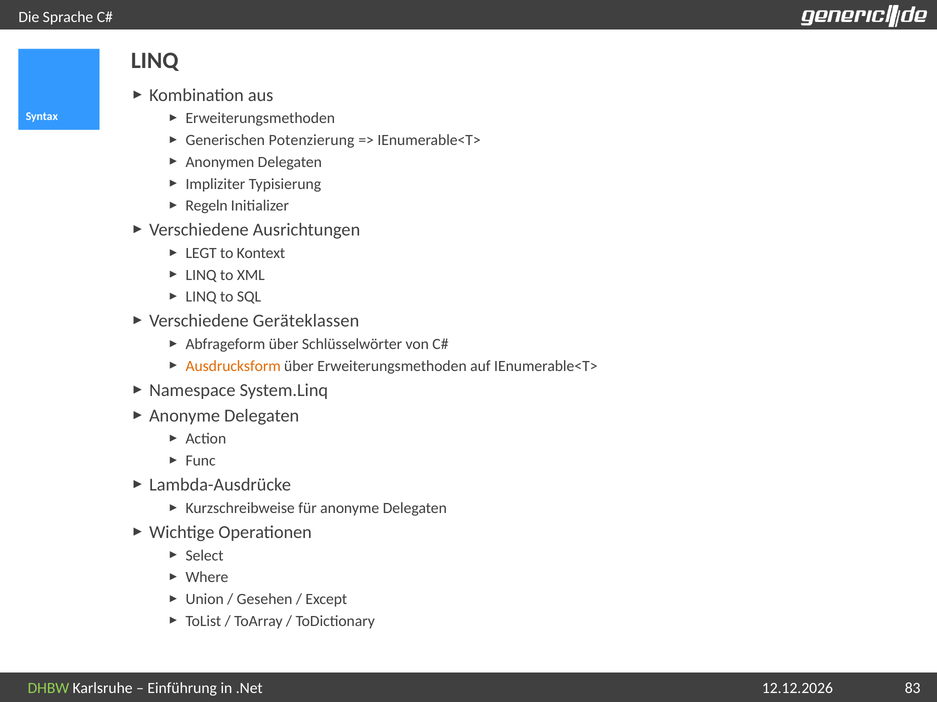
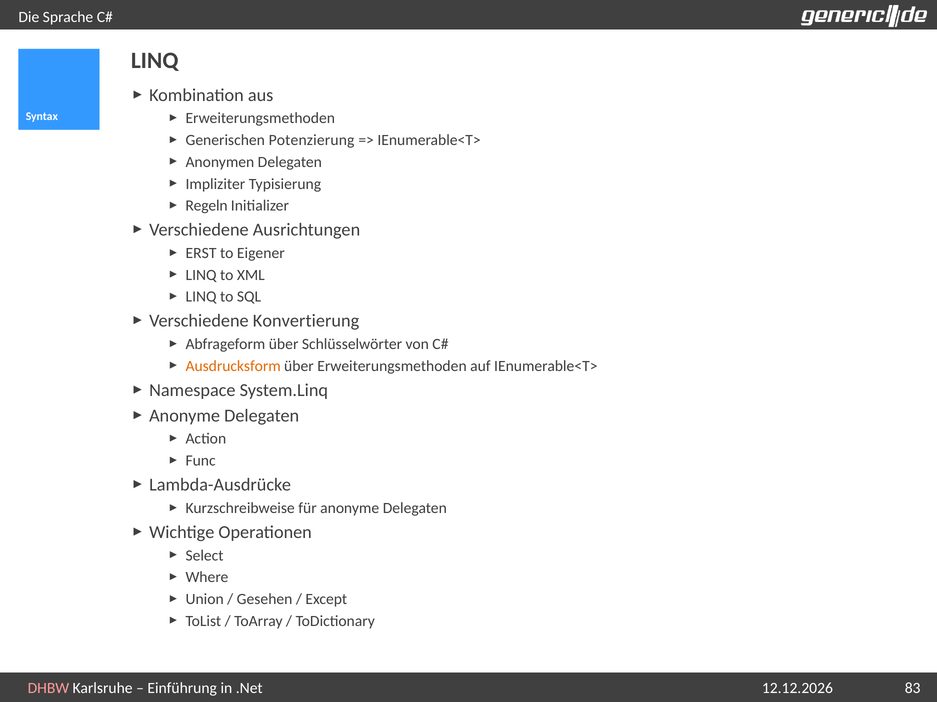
LEGT: LEGT -> ERST
Kontext: Kontext -> Eigener
Geräteklassen: Geräteklassen -> Konvertierung
DHBW colour: light green -> pink
